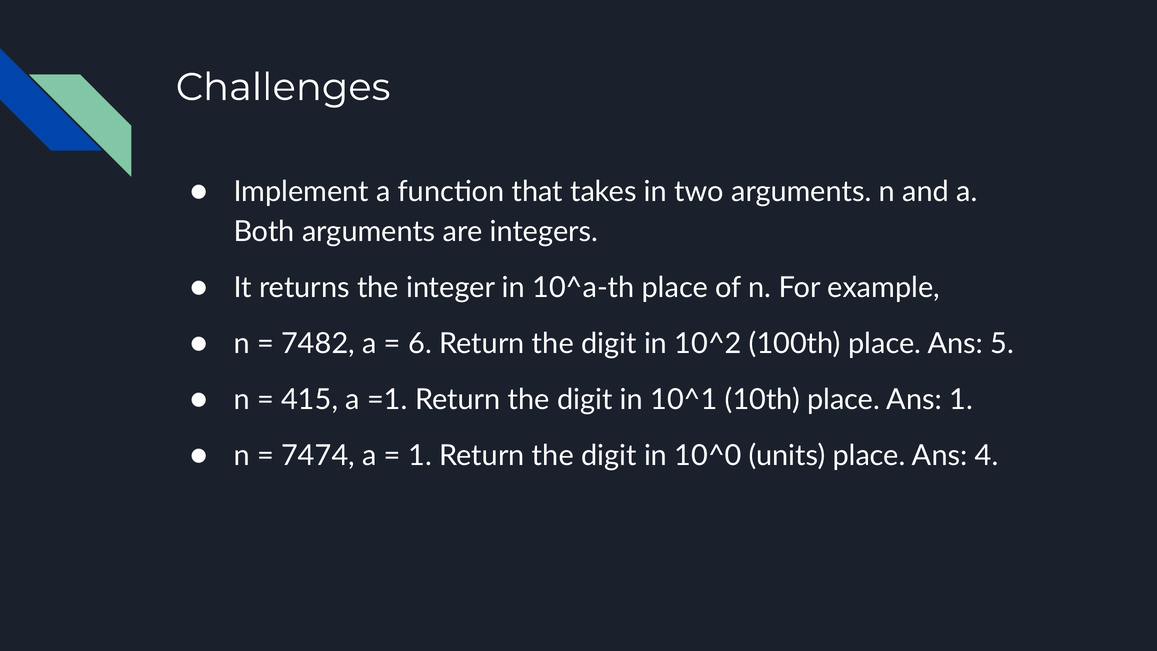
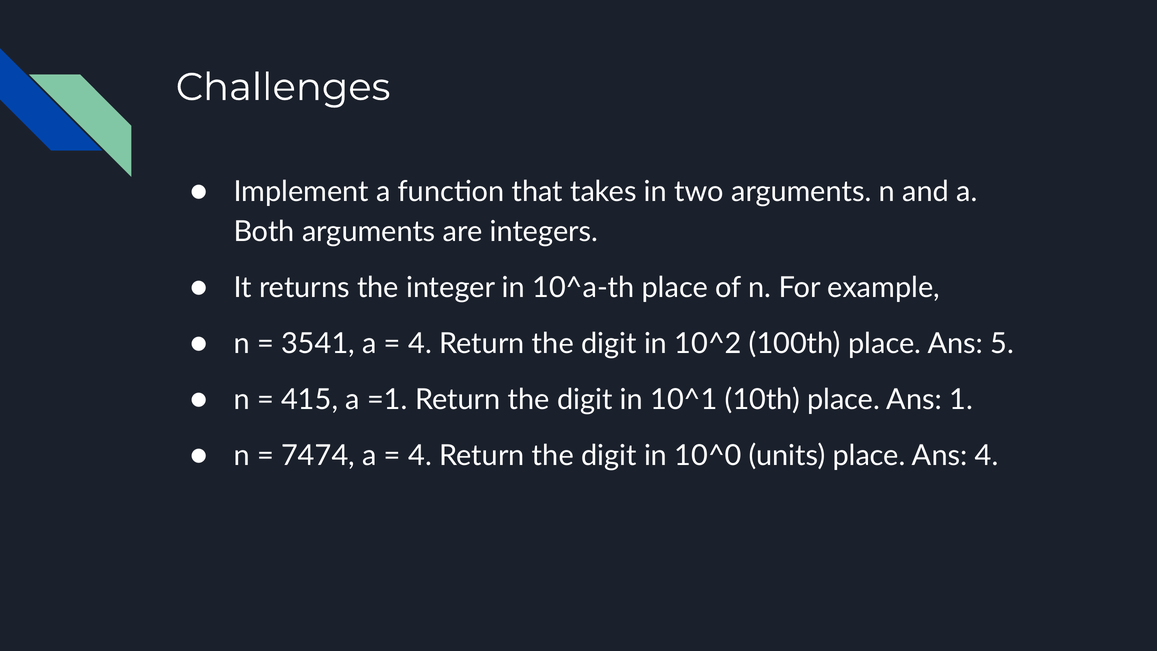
7482: 7482 -> 3541
6 at (420, 344): 6 -> 4
1 at (420, 456): 1 -> 4
